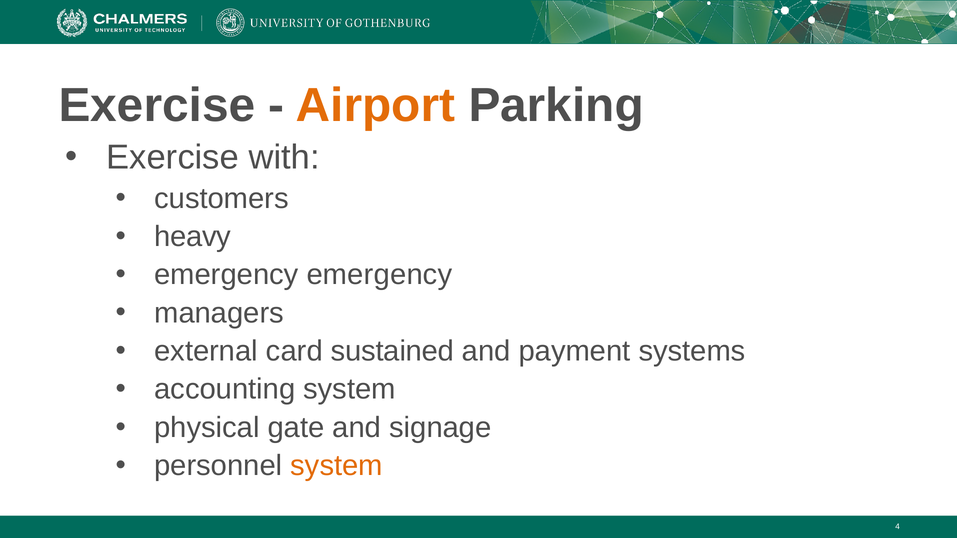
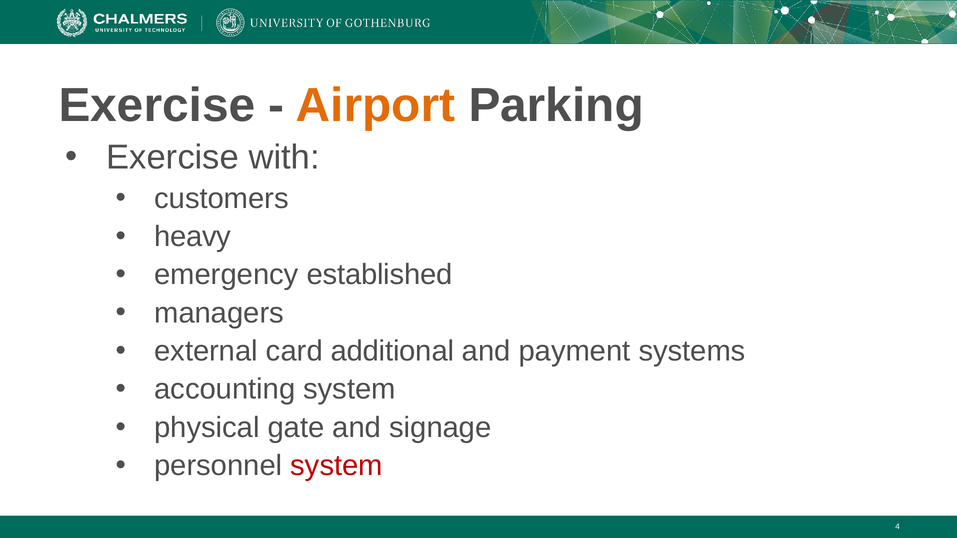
emergency emergency: emergency -> established
sustained: sustained -> additional
system at (337, 466) colour: orange -> red
